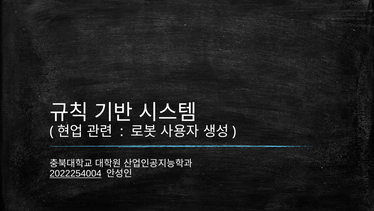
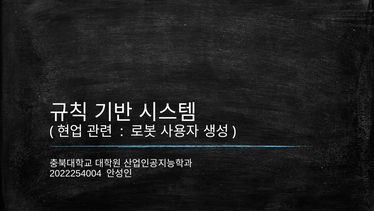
2022254004 underline: present -> none
